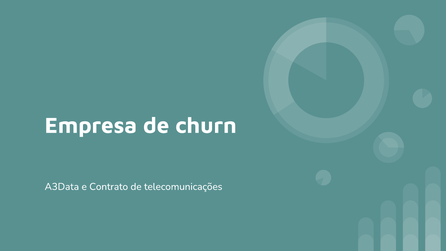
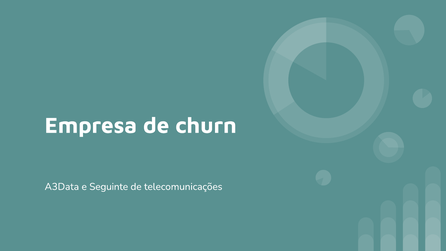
Contrato: Contrato -> Seguinte
